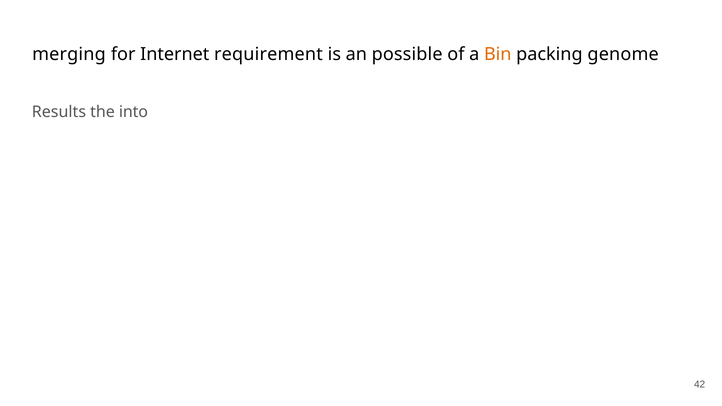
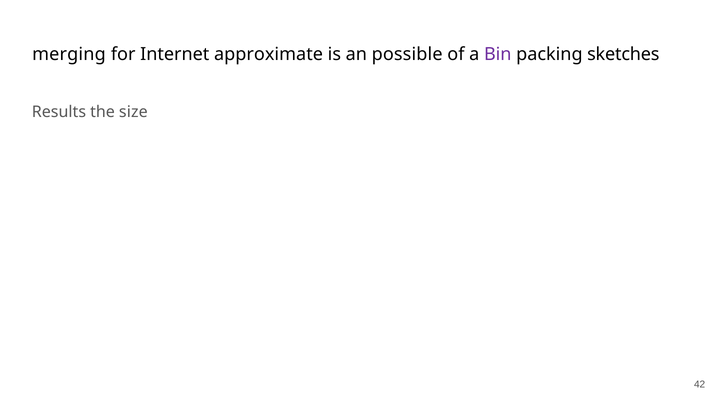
requirement: requirement -> approximate
Bin colour: orange -> purple
genome: genome -> sketches
into: into -> size
